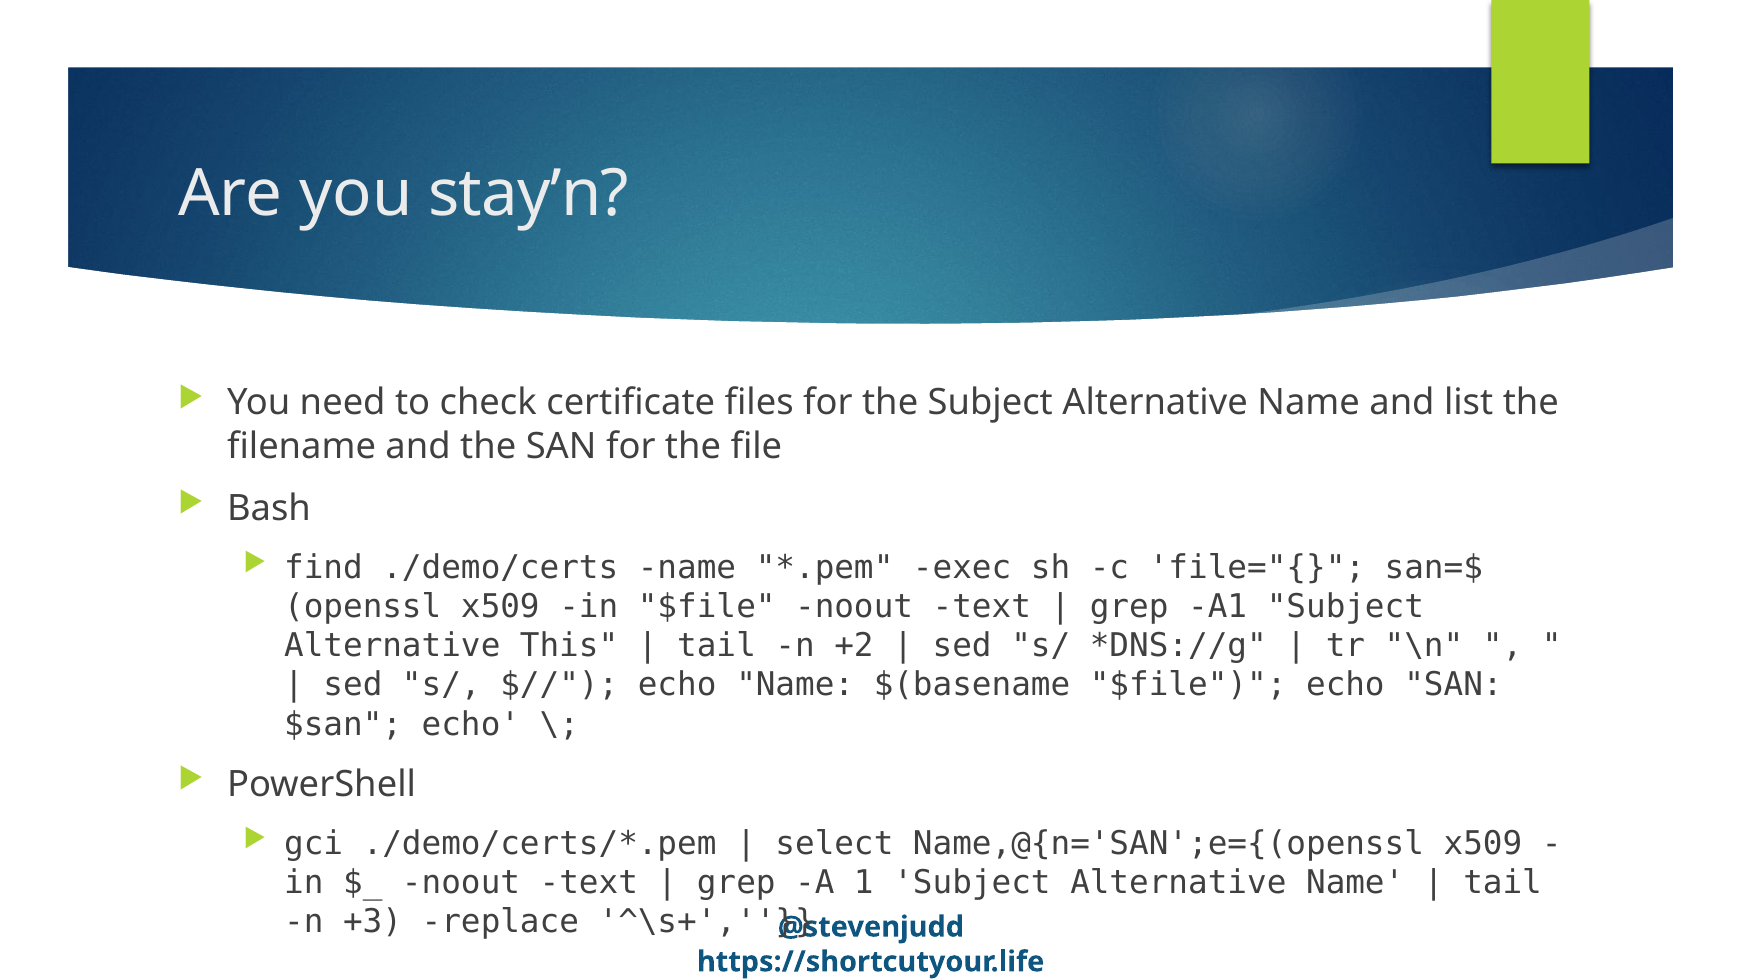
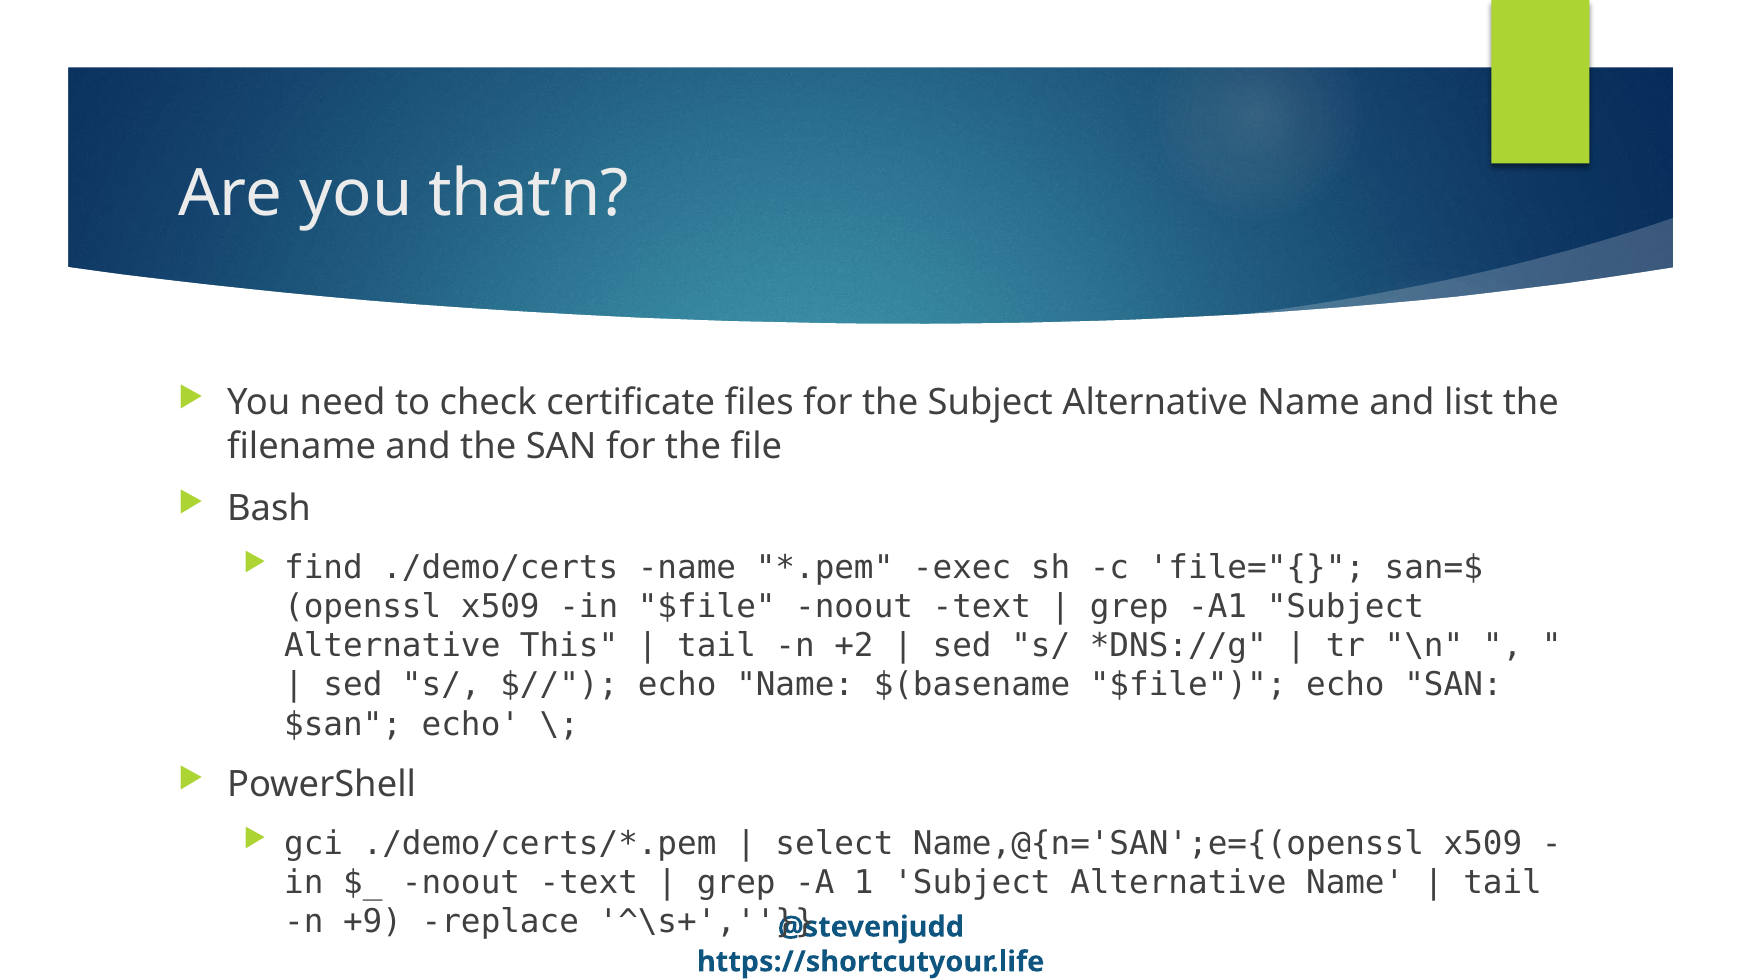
stay’n: stay’n -> that’n
+3: +3 -> +9
